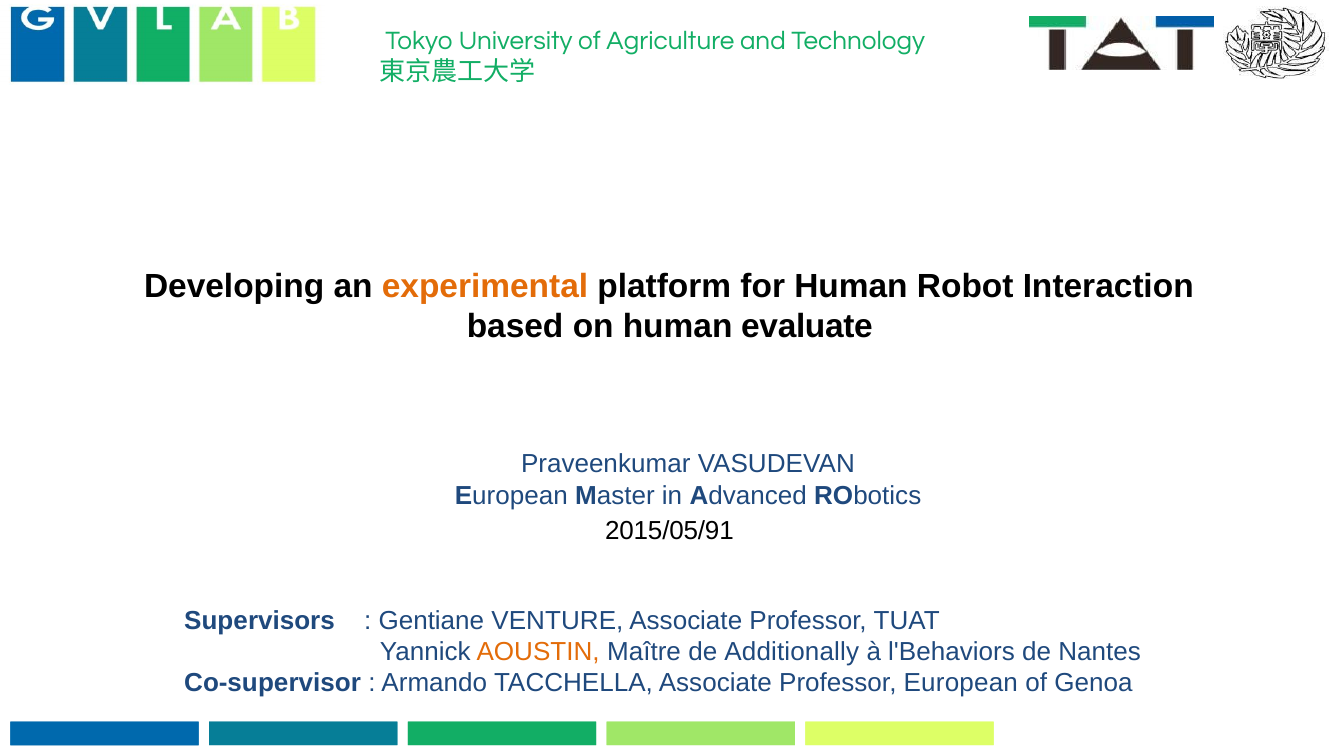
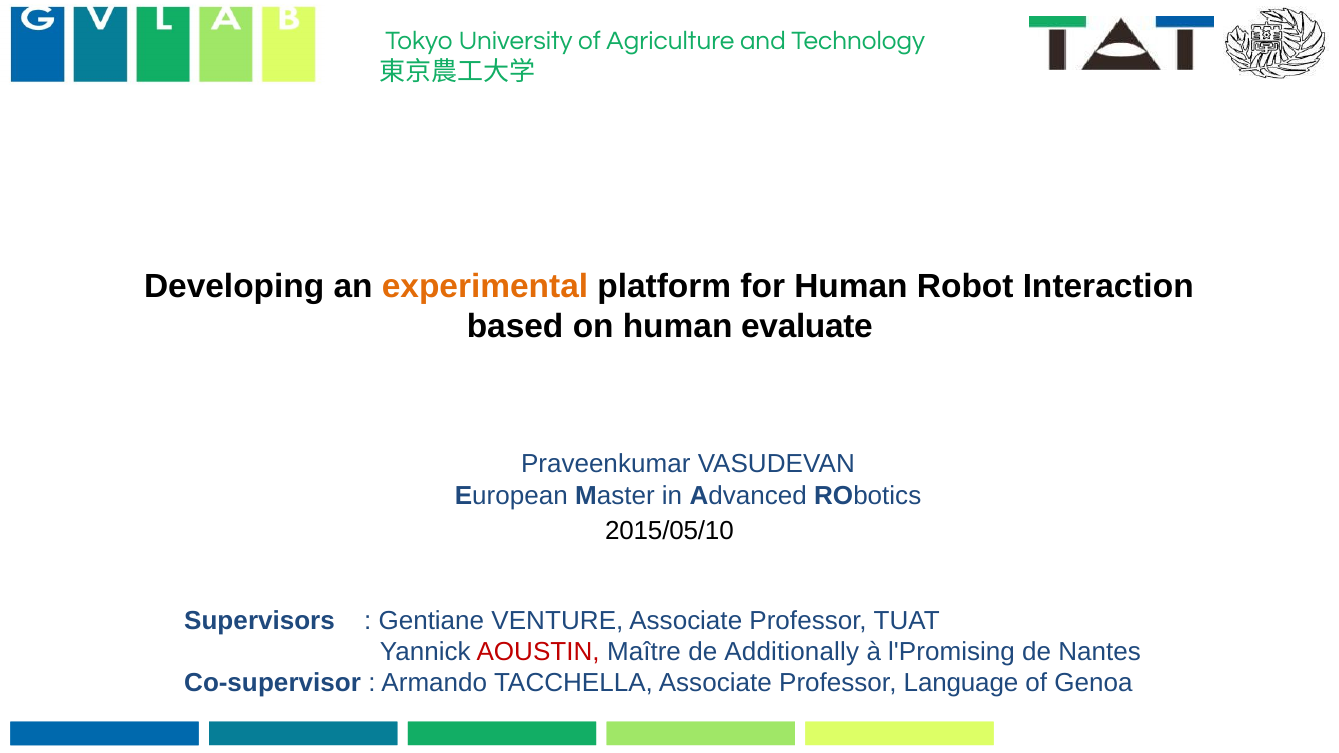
2015/05/91: 2015/05/91 -> 2015/05/10
AOUSTIN colour: orange -> red
l'Behaviors: l'Behaviors -> l'Promising
Professor European: European -> Language
